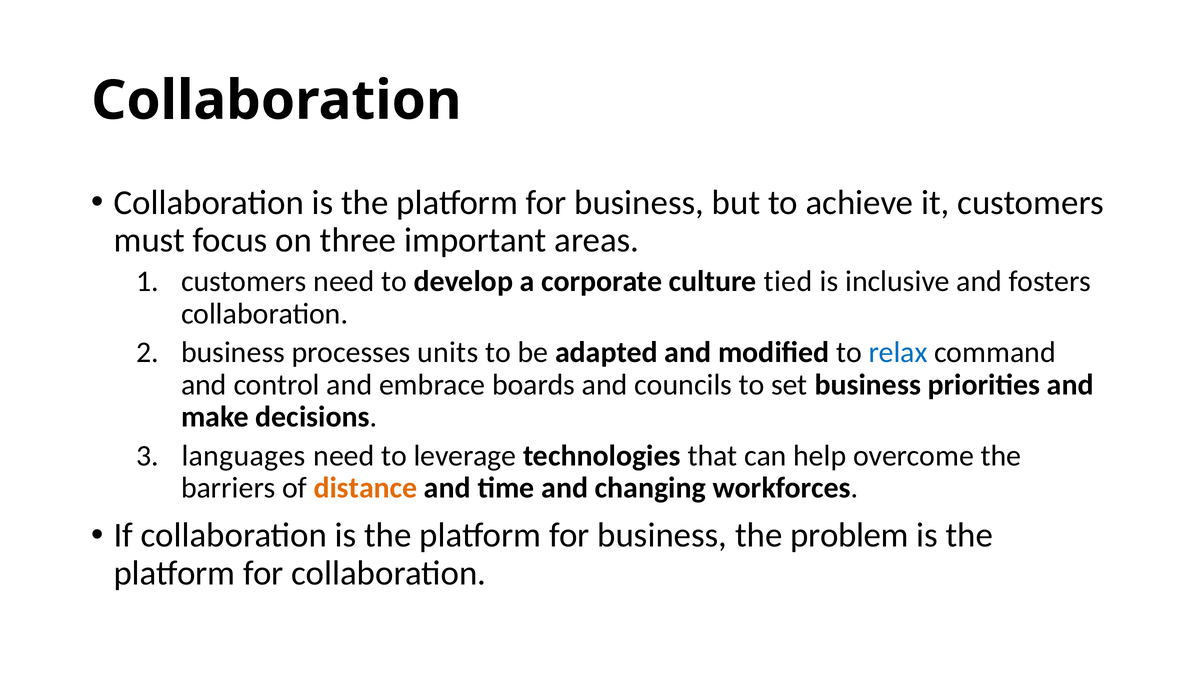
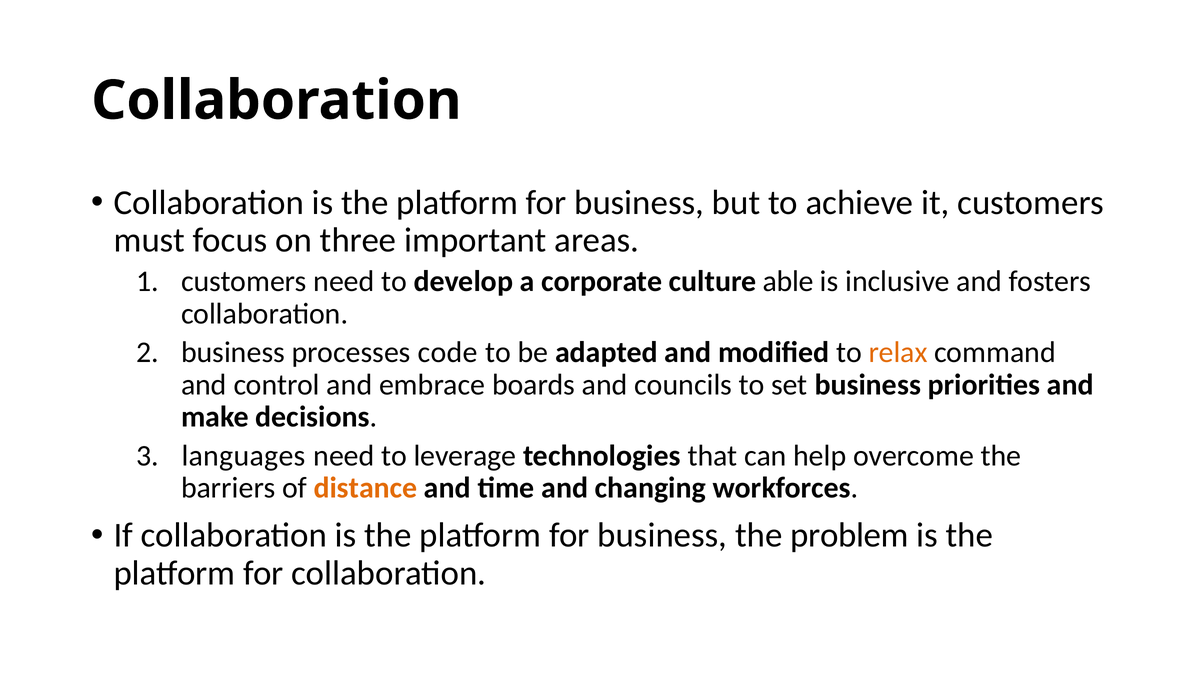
tied: tied -> able
units: units -> code
relax colour: blue -> orange
